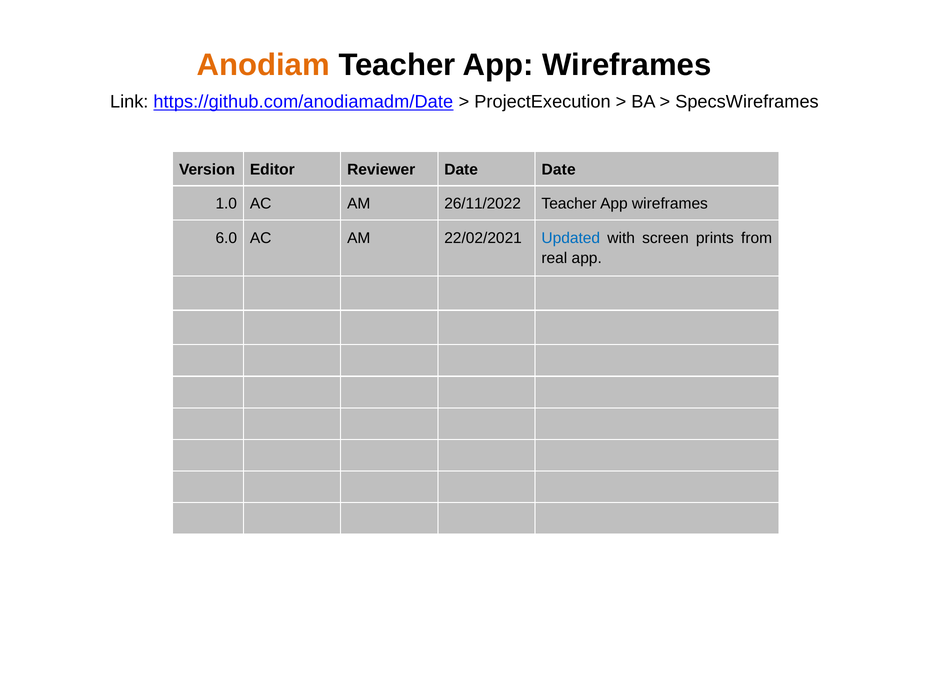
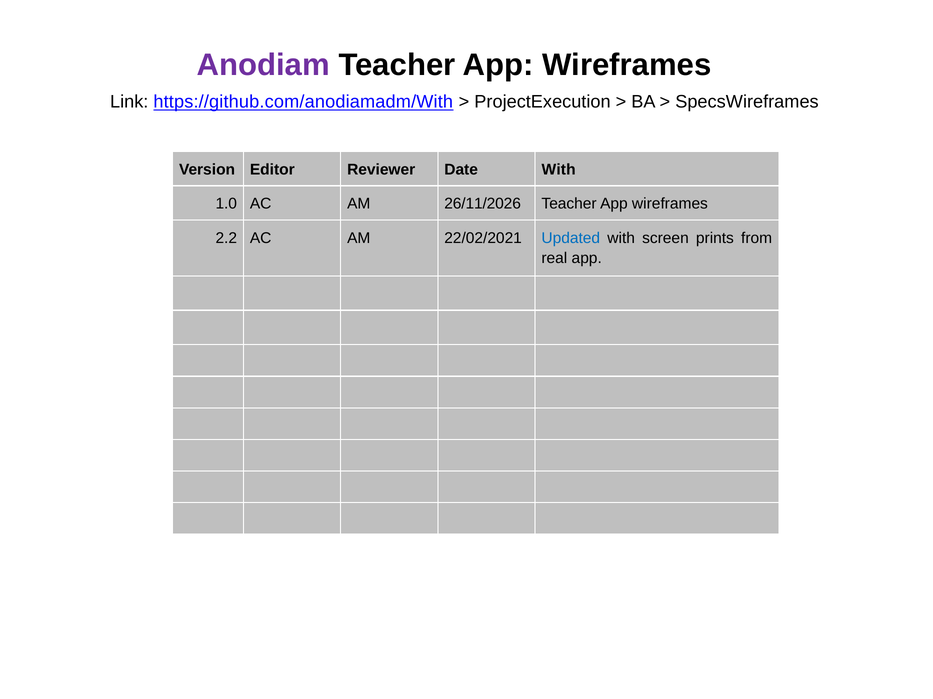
Anodiam colour: orange -> purple
https://github.com/anodiamadm/Date: https://github.com/anodiamadm/Date -> https://github.com/anodiamadm/With
Date Date: Date -> With
26/11/2022: 26/11/2022 -> 26/11/2026
6.0: 6.0 -> 2.2
